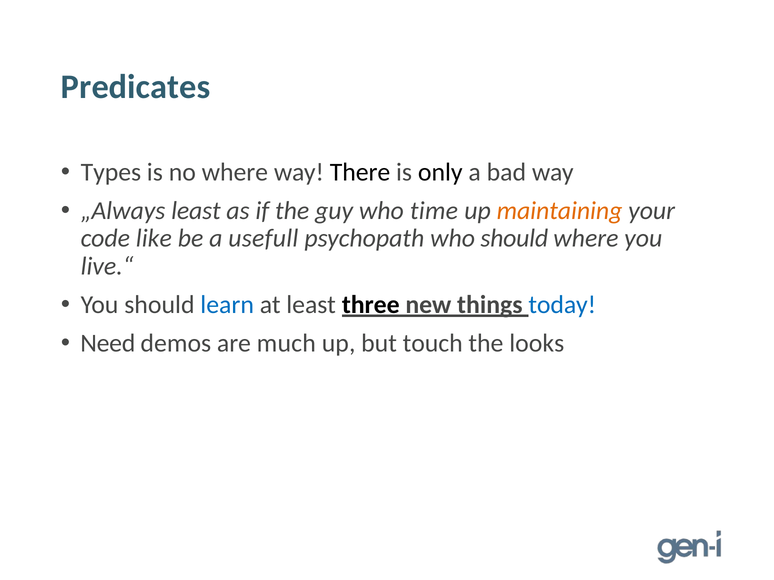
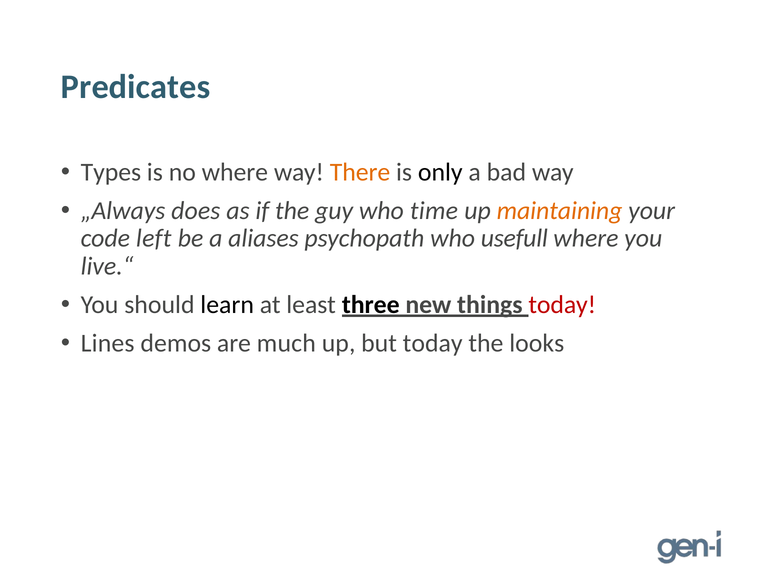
There colour: black -> orange
„Always least: least -> does
like: like -> left
usefull: usefull -> aliases
who should: should -> usefull
learn colour: blue -> black
today at (562, 305) colour: blue -> red
Need: Need -> Lines
but touch: touch -> today
